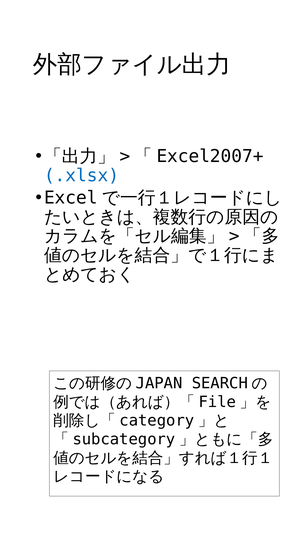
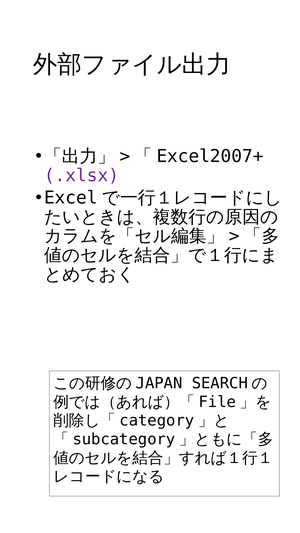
.xlsx colour: blue -> purple
